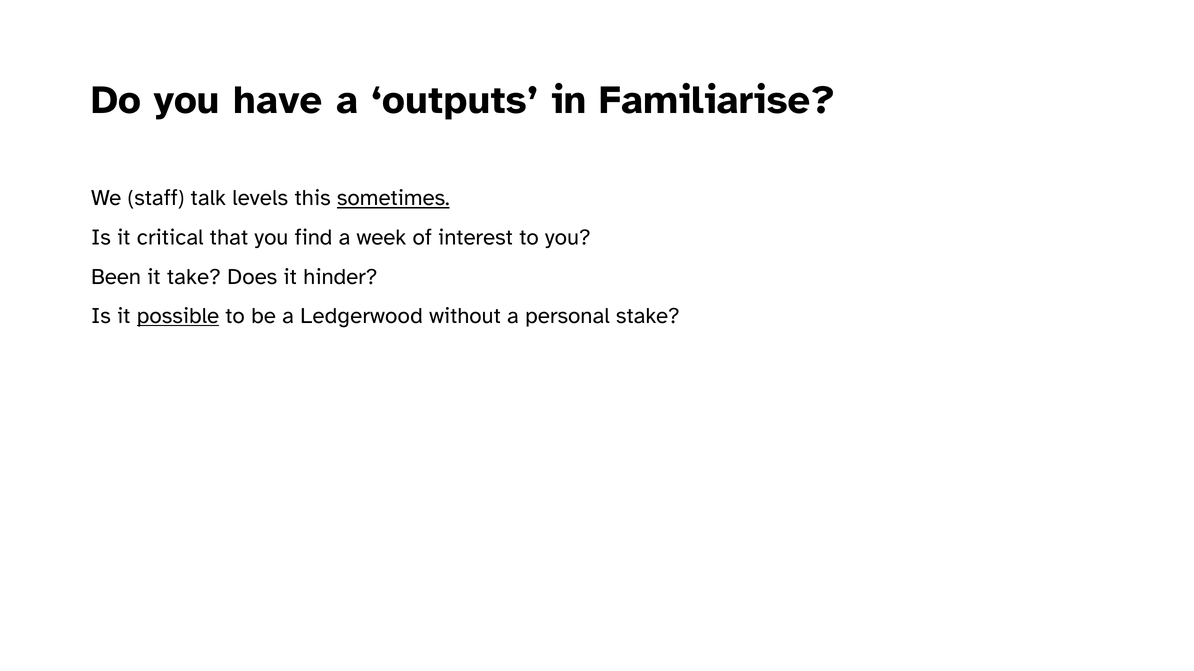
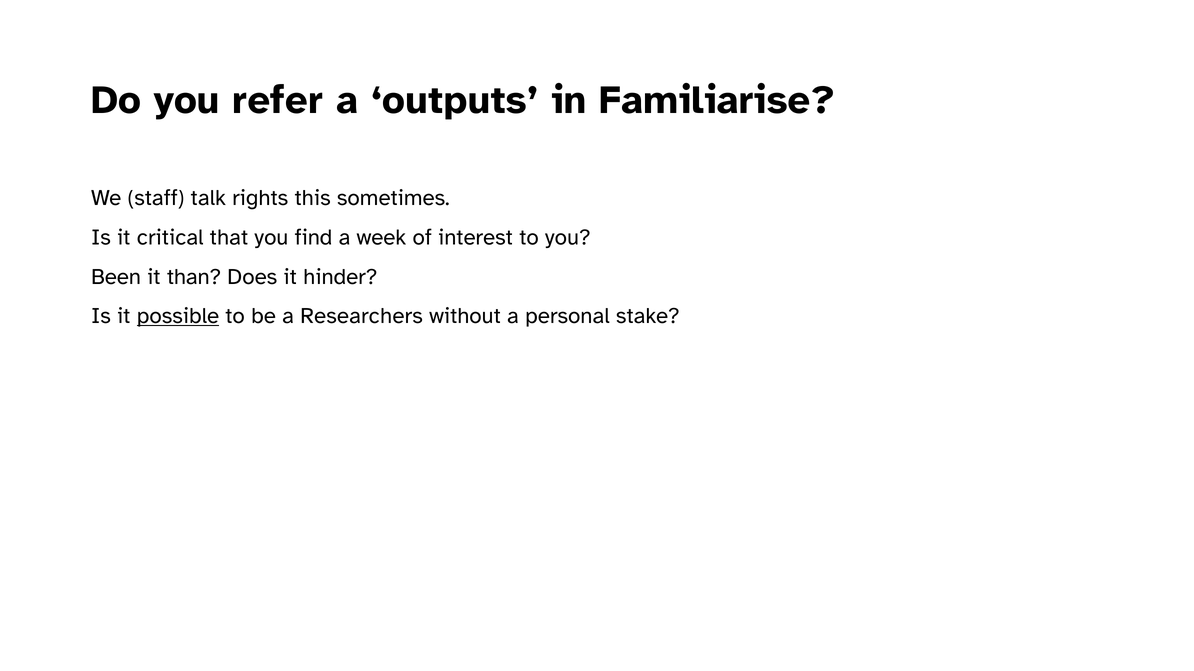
have: have -> refer
levels: levels -> rights
sometimes underline: present -> none
take: take -> than
Ledgerwood: Ledgerwood -> Researchers
